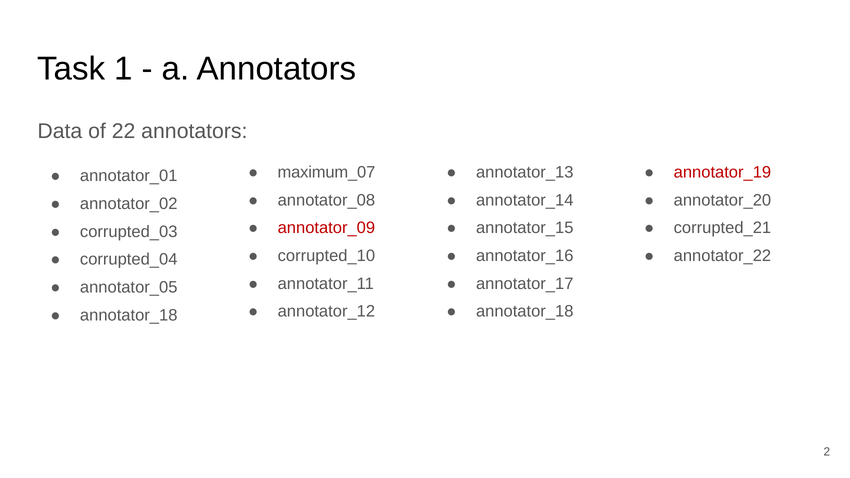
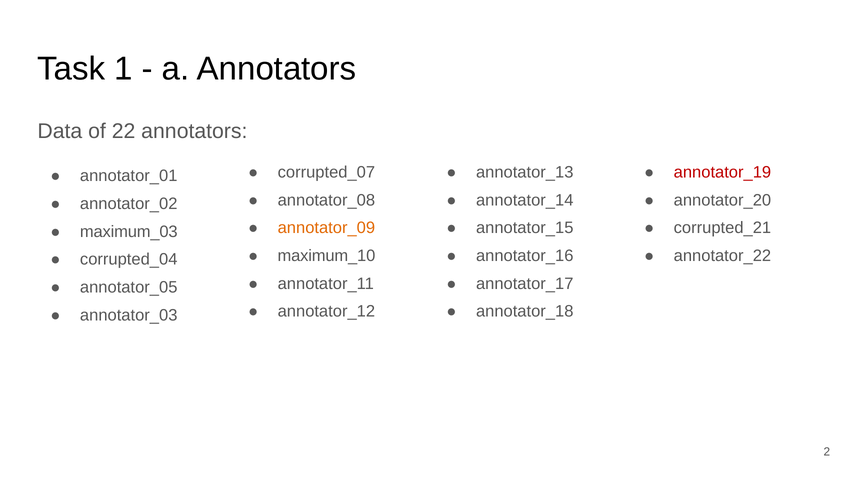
maximum_07: maximum_07 -> corrupted_07
annotator_09 colour: red -> orange
corrupted_03: corrupted_03 -> maximum_03
corrupted_10: corrupted_10 -> maximum_10
annotator_18 at (129, 315): annotator_18 -> annotator_03
